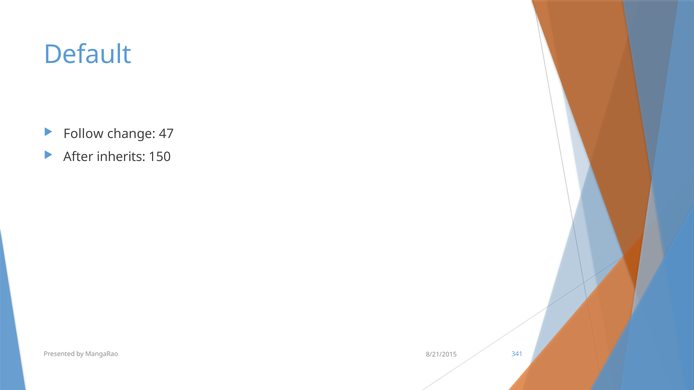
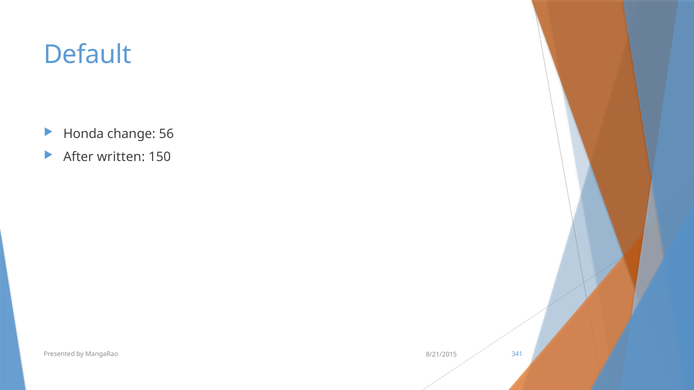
Follow: Follow -> Honda
47: 47 -> 56
inherits: inherits -> written
